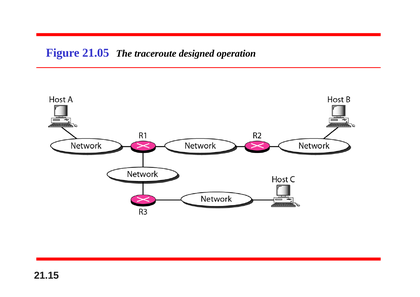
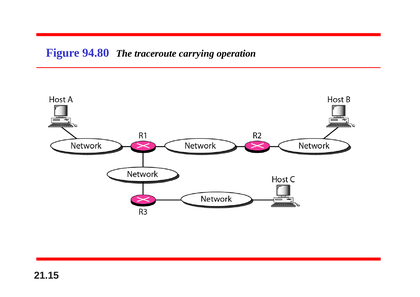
21.05: 21.05 -> 94.80
designed: designed -> carrying
